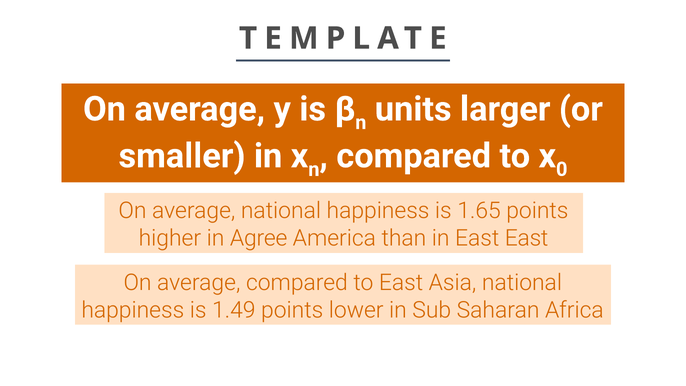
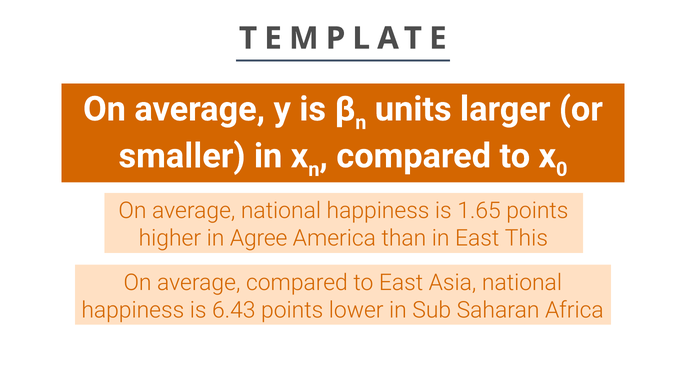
East East: East -> This
1.49: 1.49 -> 6.43
